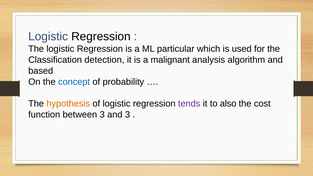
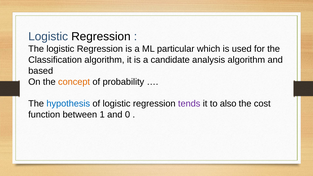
Classification detection: detection -> algorithm
malignant: malignant -> candidate
concept colour: blue -> orange
hypothesis colour: orange -> blue
between 3: 3 -> 1
and 3: 3 -> 0
